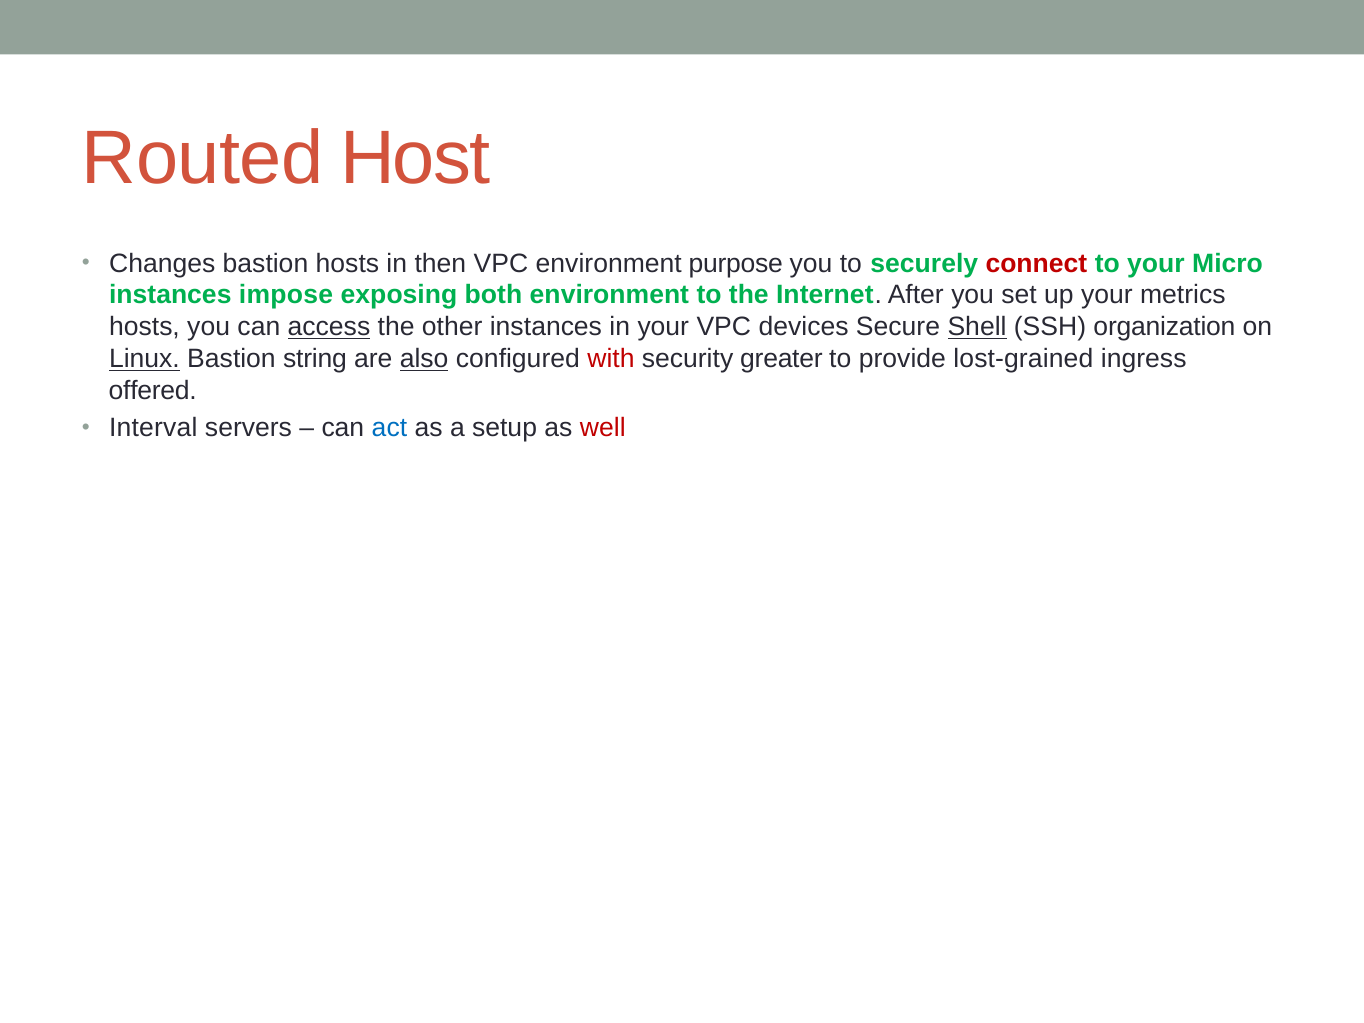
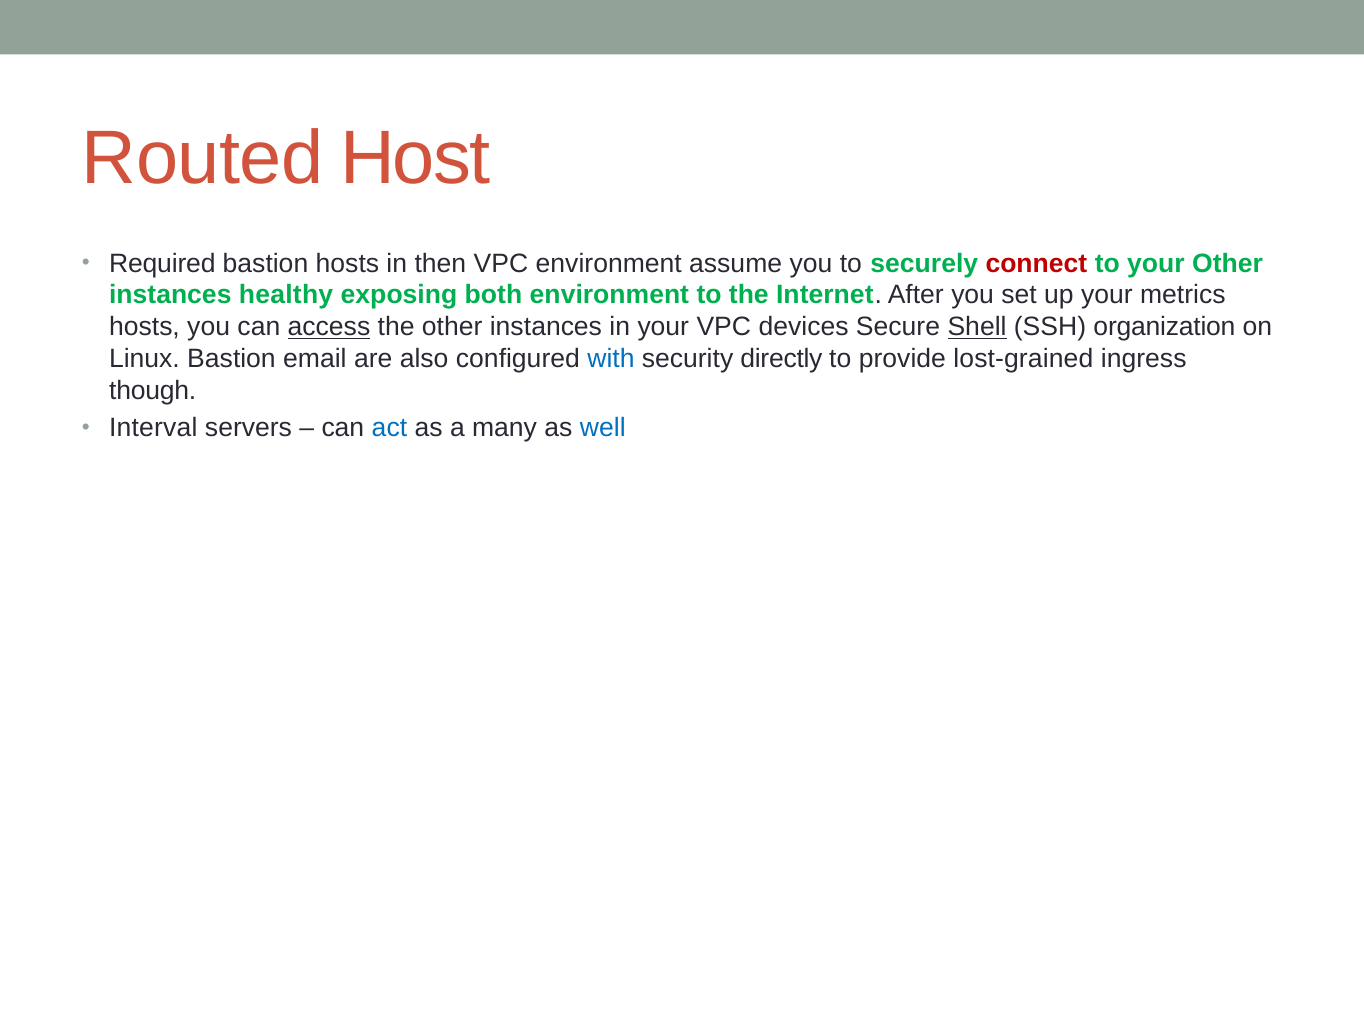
Changes: Changes -> Required
purpose: purpose -> assume
your Micro: Micro -> Other
impose: impose -> healthy
Linux underline: present -> none
string: string -> email
also underline: present -> none
with colour: red -> blue
greater: greater -> directly
offered: offered -> though
setup: setup -> many
well colour: red -> blue
